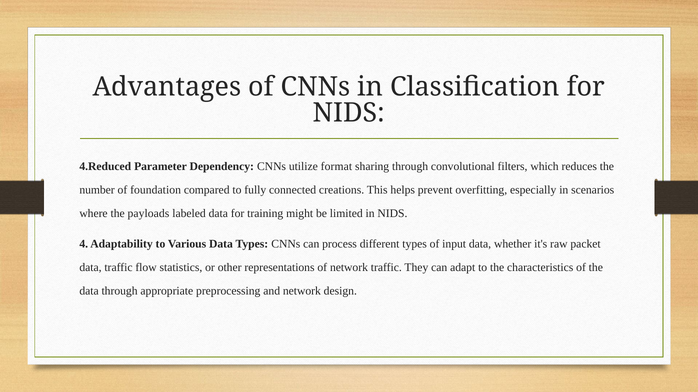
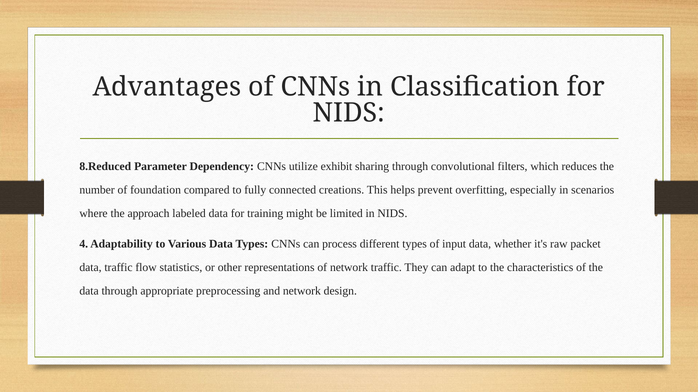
4.Reduced: 4.Reduced -> 8.Reduced
format: format -> exhibit
payloads: payloads -> approach
